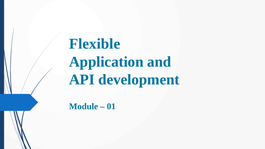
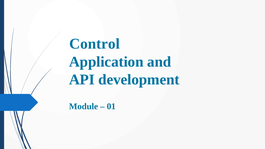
Flexible: Flexible -> Control
